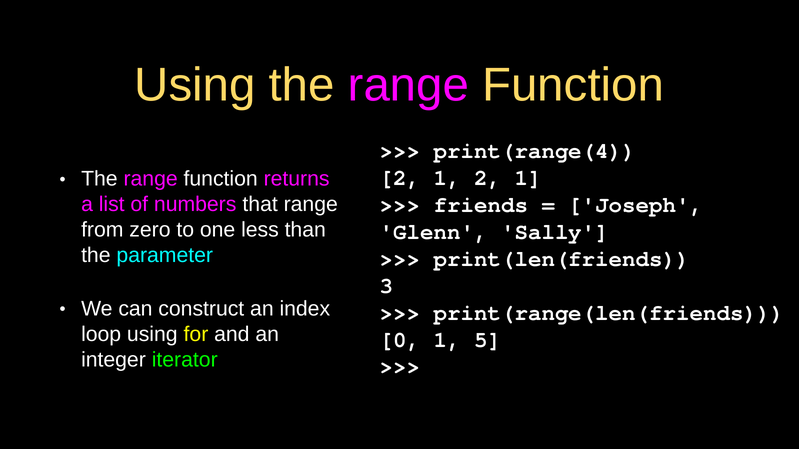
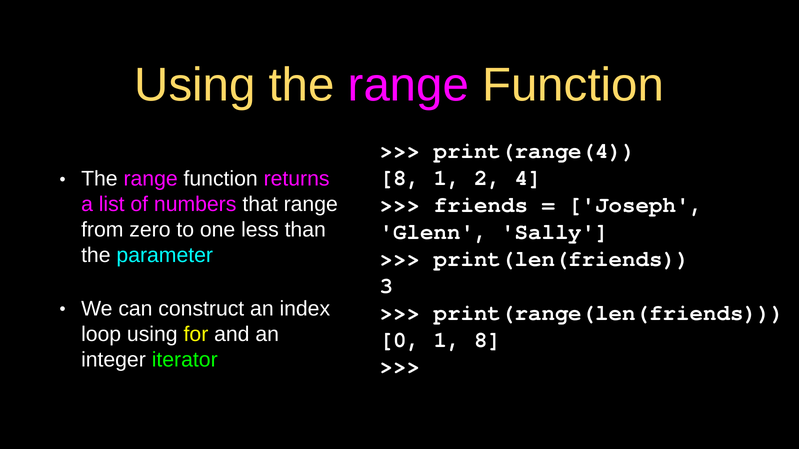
2 at (400, 178): 2 -> 8
1 2 1: 1 -> 4
1 5: 5 -> 8
